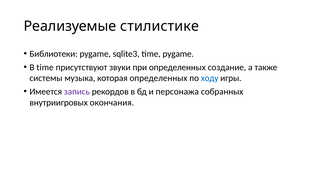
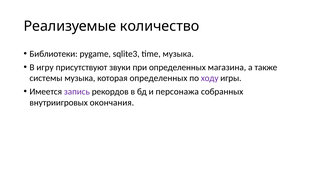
стилистике: стилистике -> количество
time pygame: pygame -> музыка
В time: time -> игру
создание: создание -> магазина
ходу colour: blue -> purple
